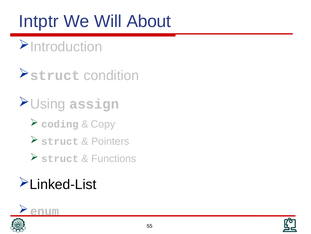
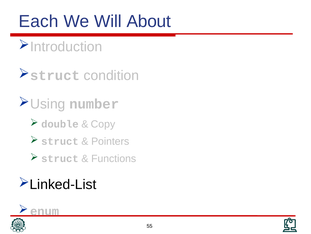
Intptr: Intptr -> Each
assign: assign -> number
coding: coding -> double
